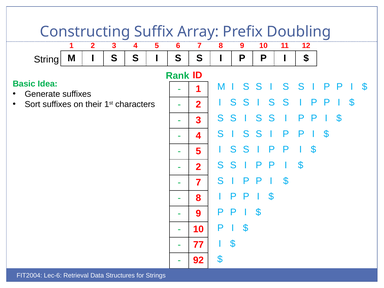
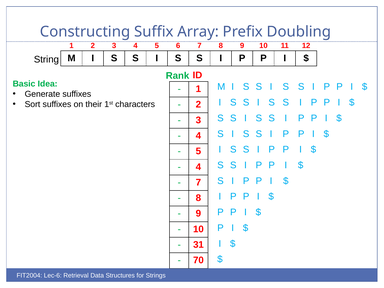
2 at (198, 167): 2 -> 4
77: 77 -> 31
92: 92 -> 70
